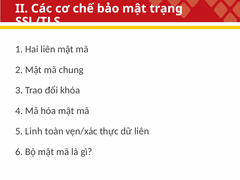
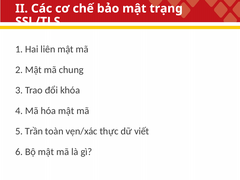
Linh: Linh -> Trần
dữ liên: liên -> viết
